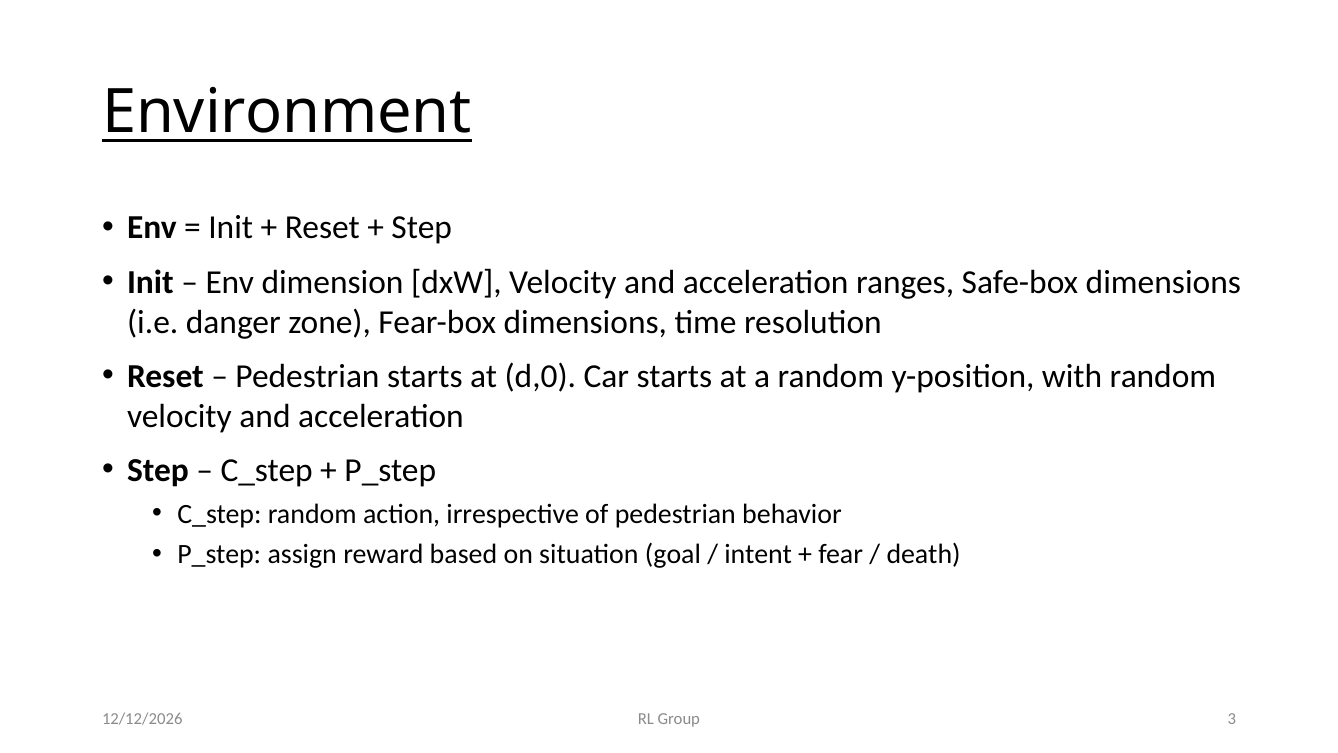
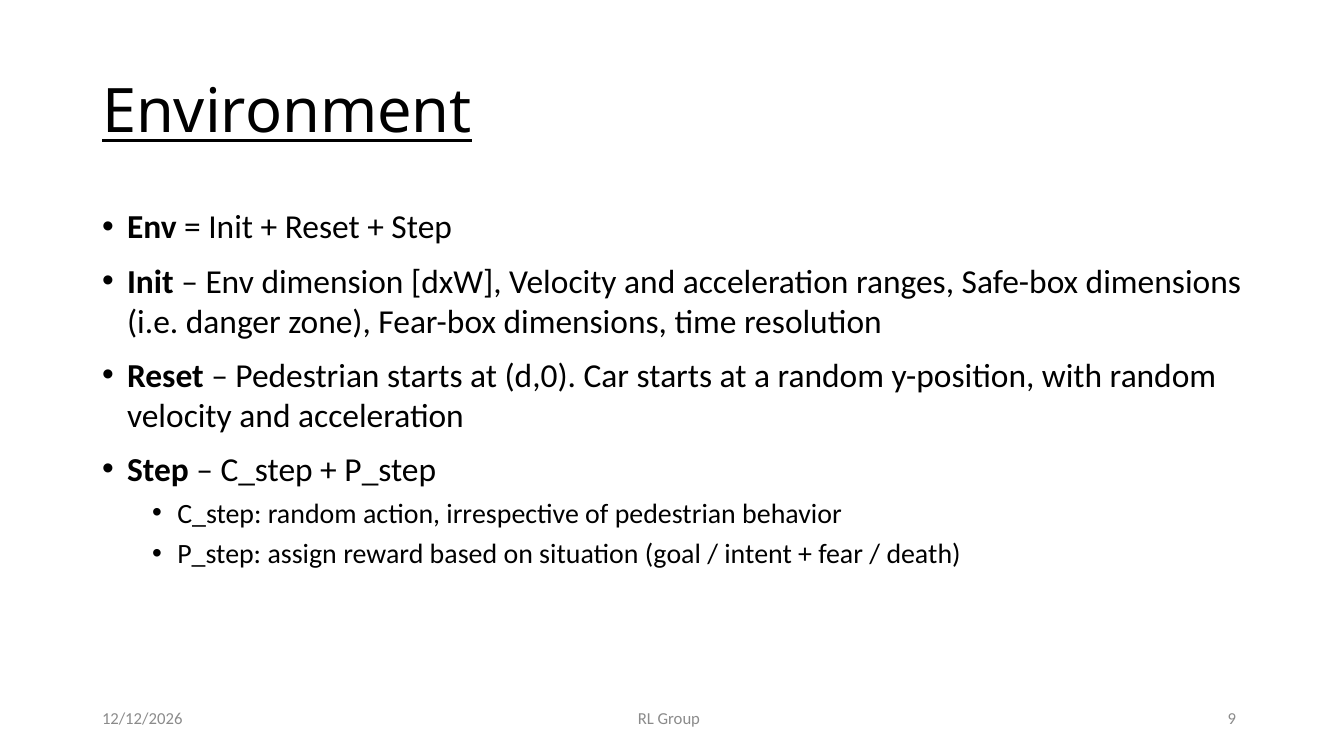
3: 3 -> 9
